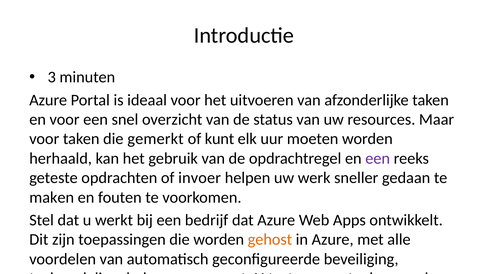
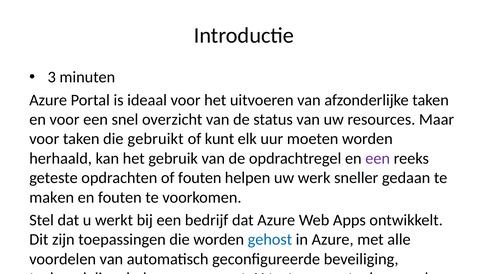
die gemerkt: gemerkt -> gebruikt
of invoer: invoer -> fouten
gehost colour: orange -> blue
